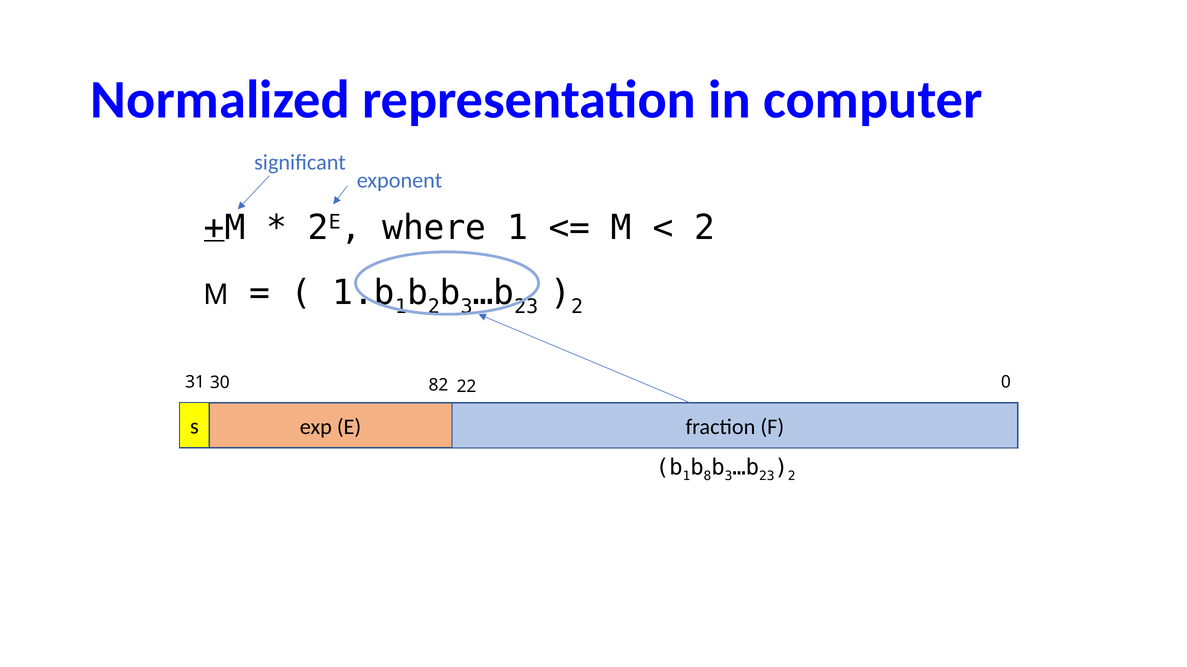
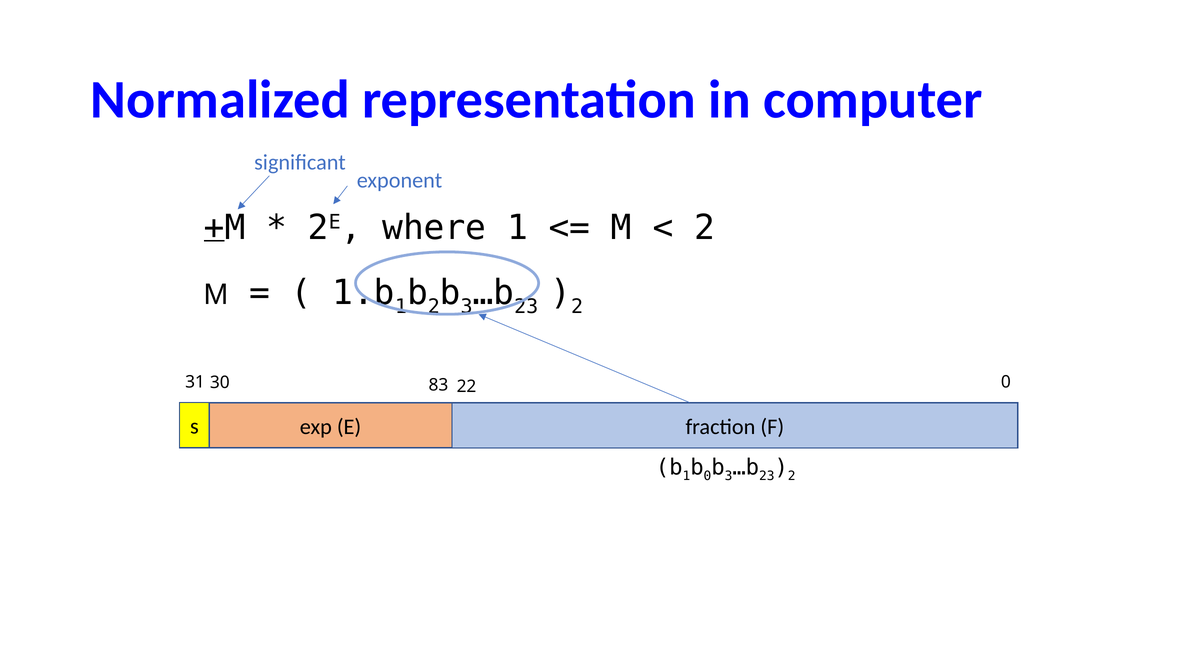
82: 82 -> 83
8 at (707, 477): 8 -> 0
